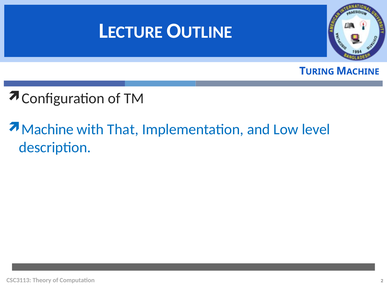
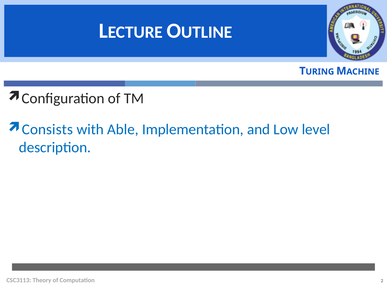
Machine at (48, 130): Machine -> Consists
That: That -> Able
